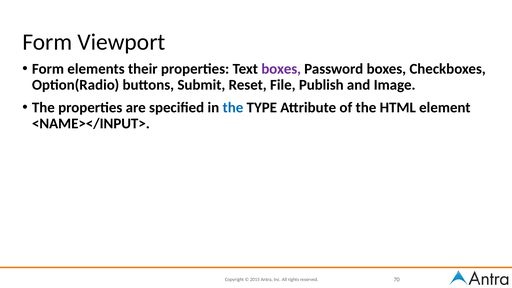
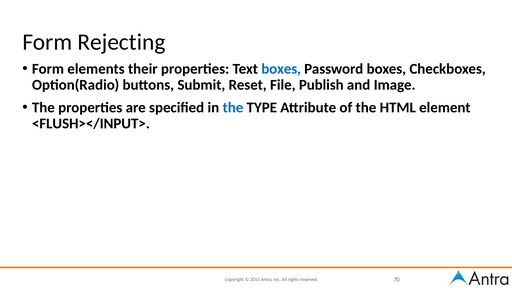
Viewport: Viewport -> Rejecting
boxes at (281, 69) colour: purple -> blue
<NAME></INPUT>: <NAME></INPUT> -> <FLUSH></INPUT>
